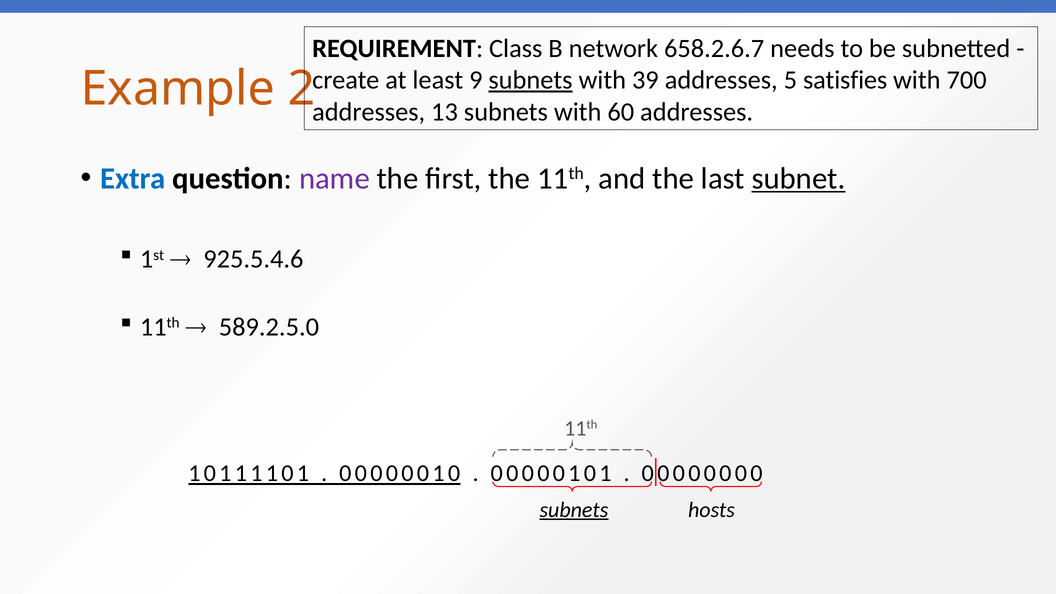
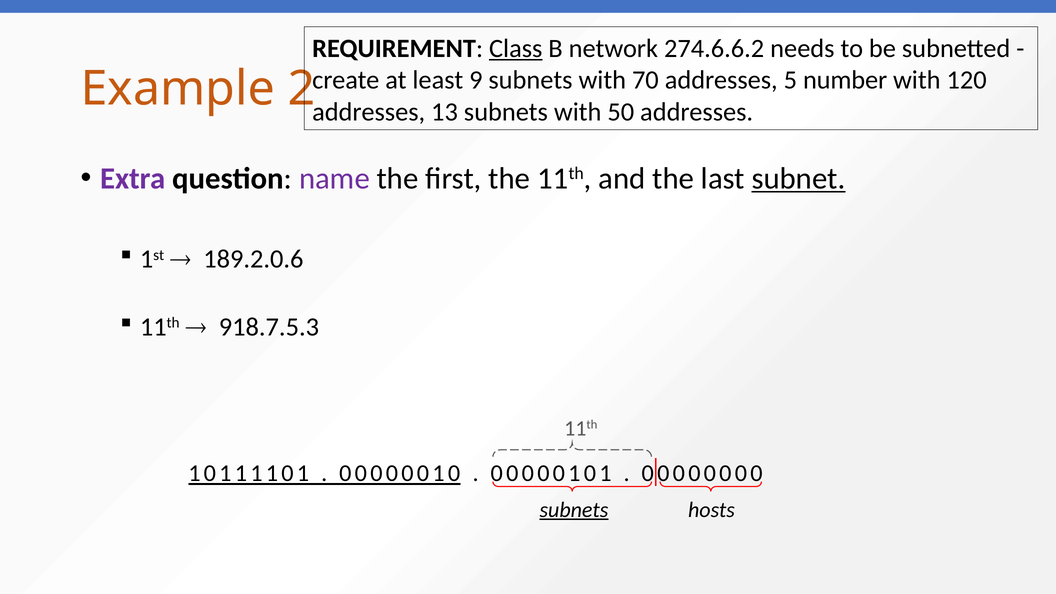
Class underline: none -> present
658.2.6.7: 658.2.6.7 -> 274.6.6.2
subnets at (530, 80) underline: present -> none
39: 39 -> 70
satisfies: satisfies -> number
700: 700 -> 120
60: 60 -> 50
Extra colour: blue -> purple
925.5.4.6: 925.5.4.6 -> 189.2.0.6
589.2.5.0: 589.2.5.0 -> 918.7.5.3
